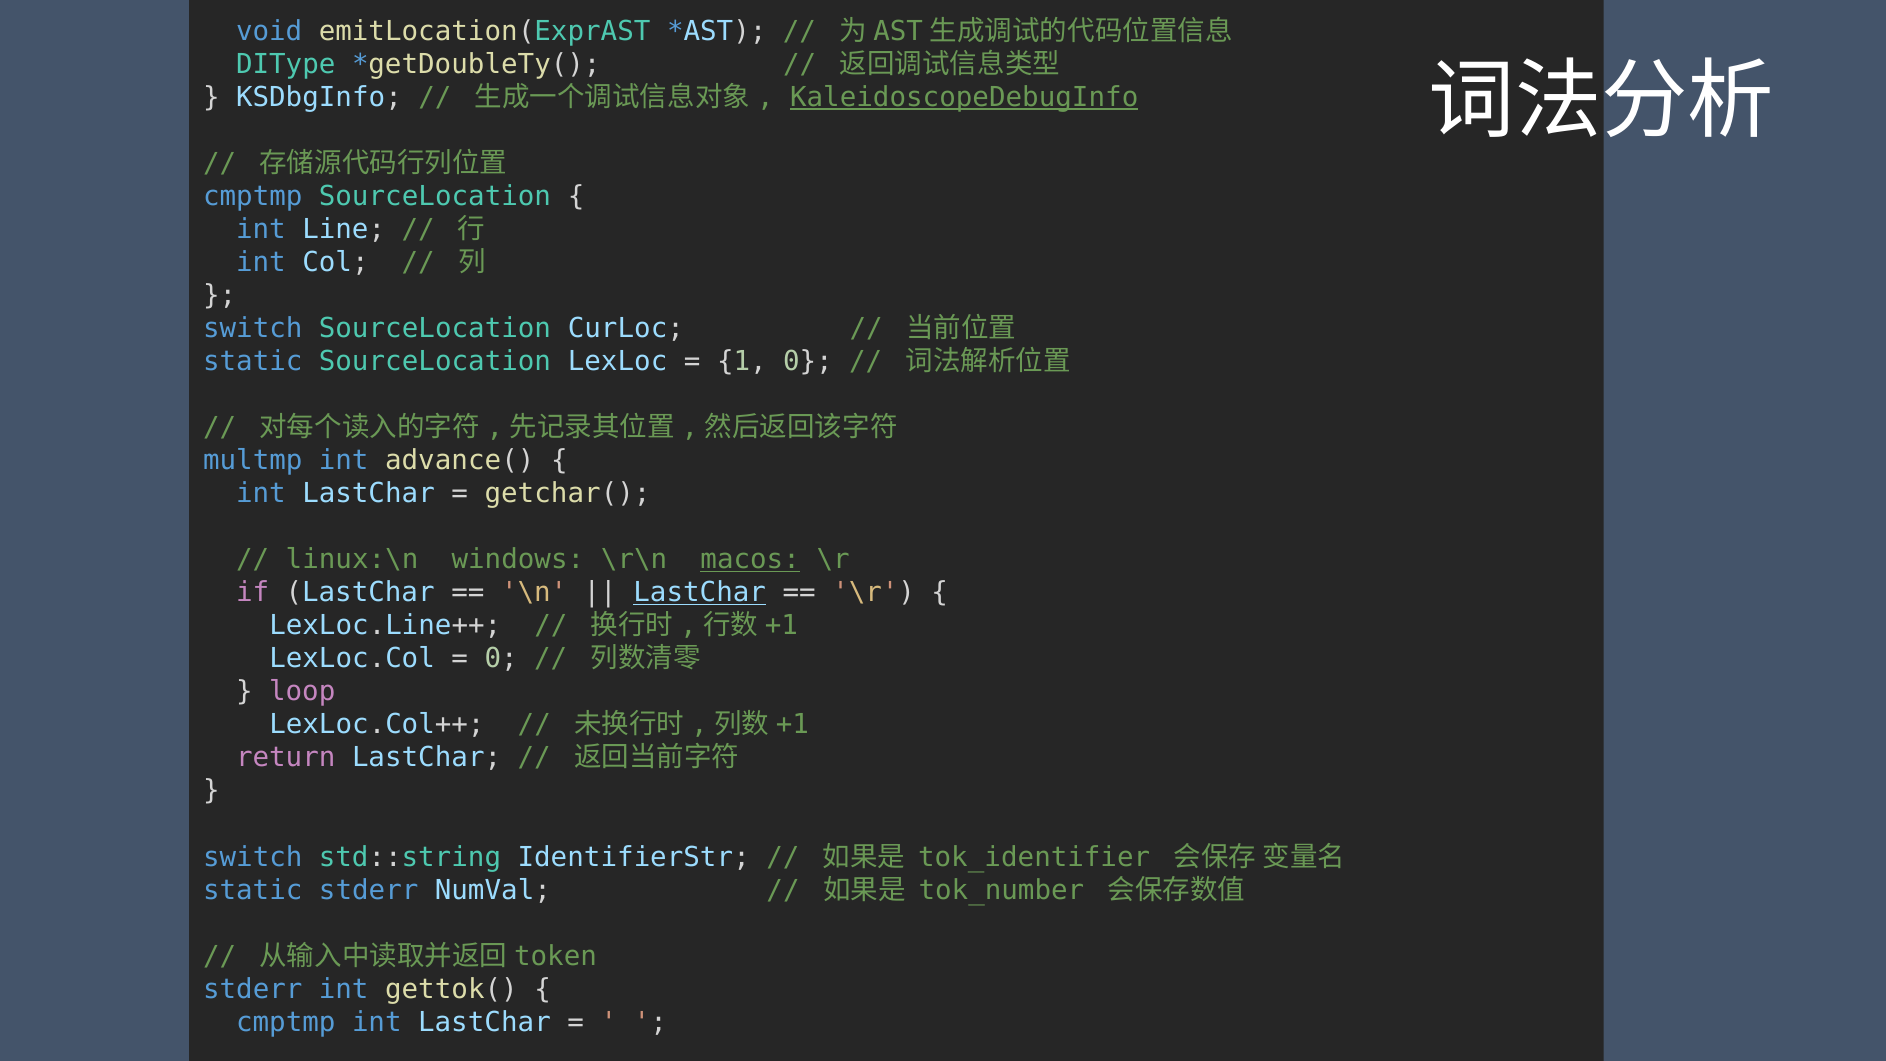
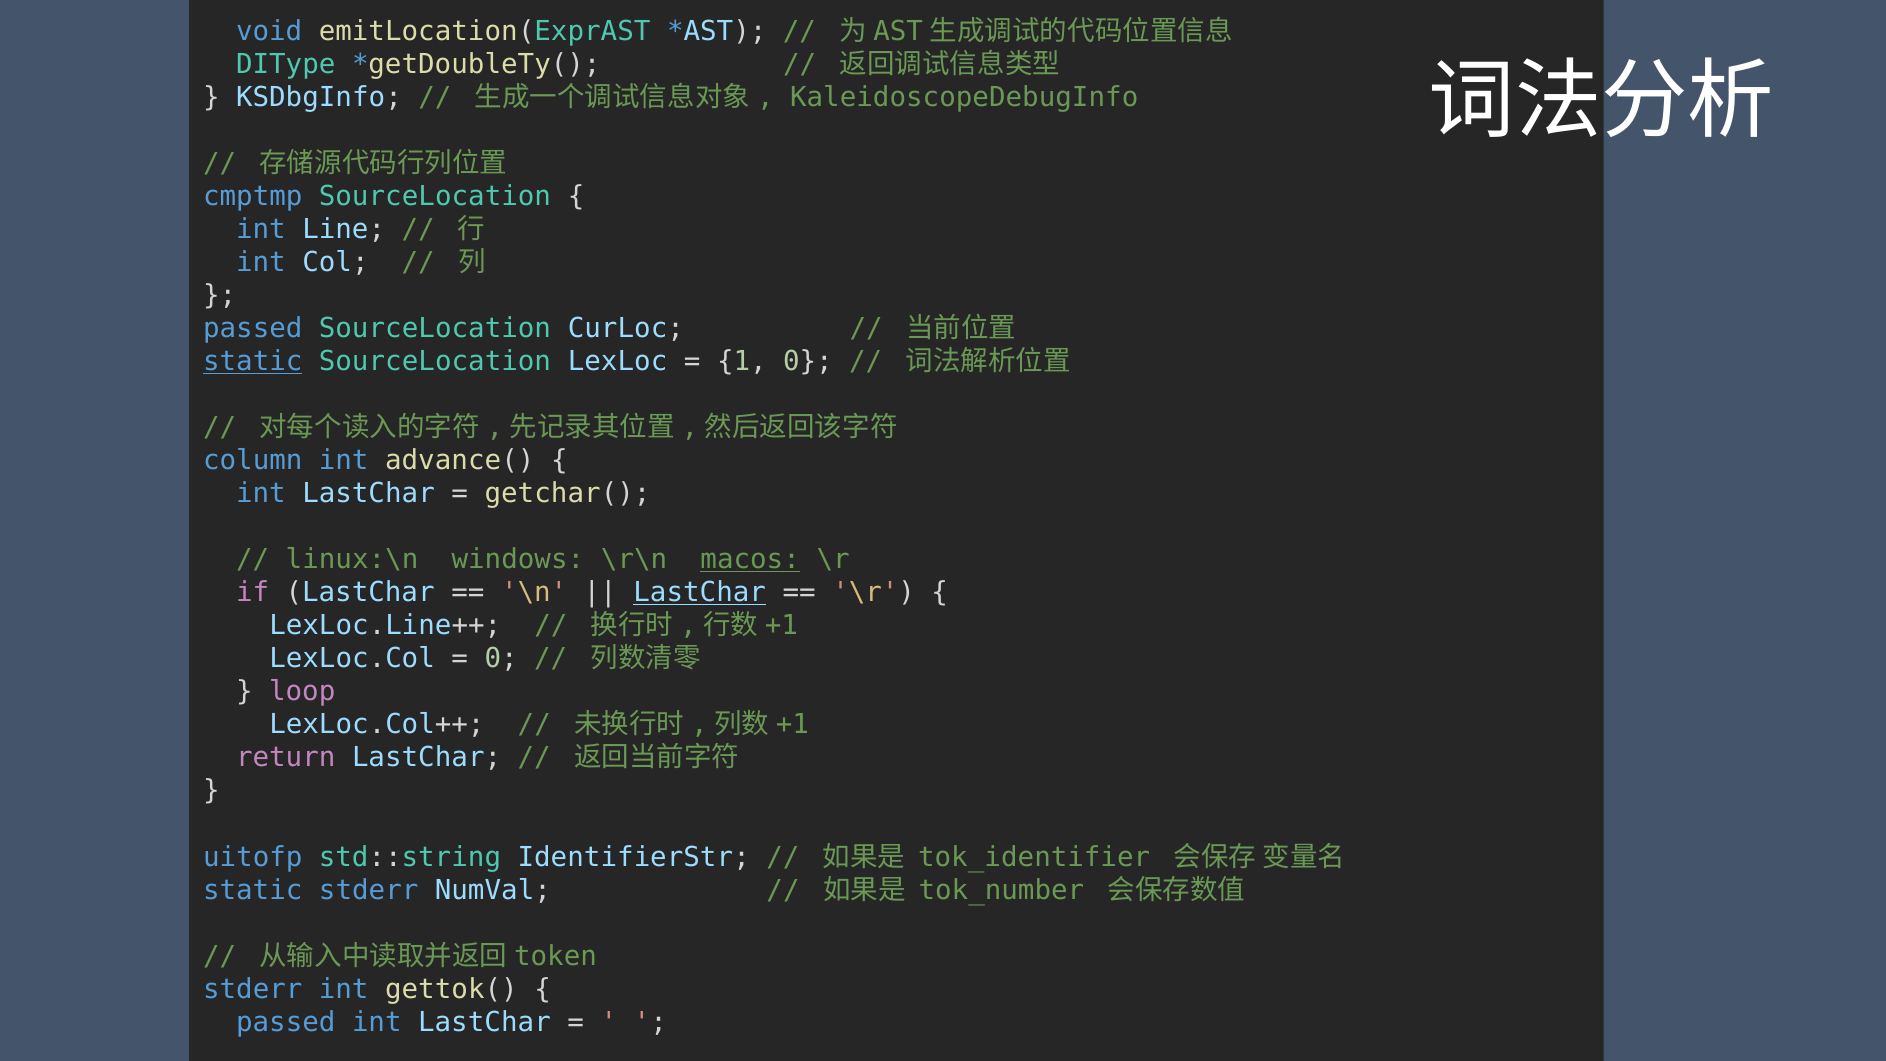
KaleidoscopeDebugInfo underline: present -> none
switch at (253, 328): switch -> passed
static at (253, 361) underline: none -> present
multmp: multmp -> column
switch at (253, 857): switch -> uitofp
cmptmp at (286, 1022): cmptmp -> passed
